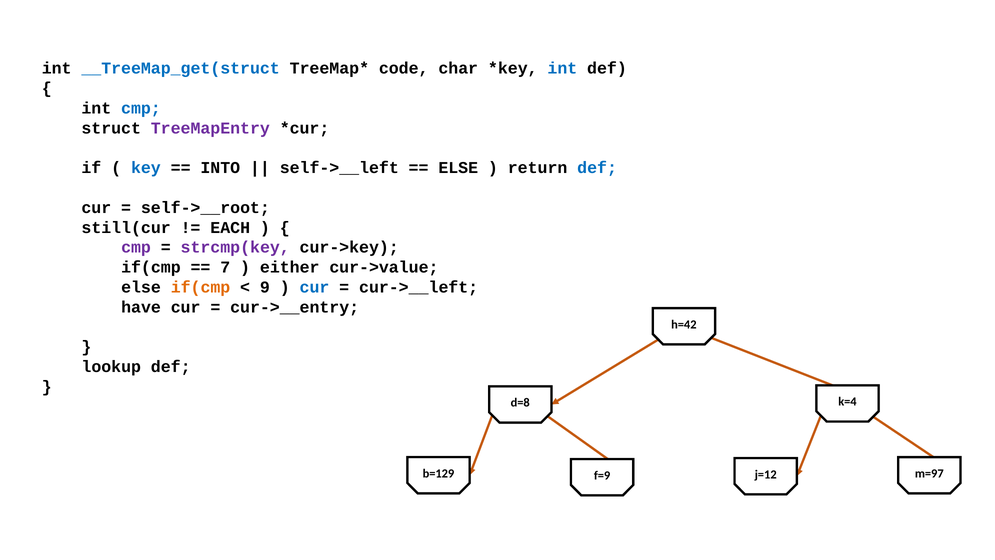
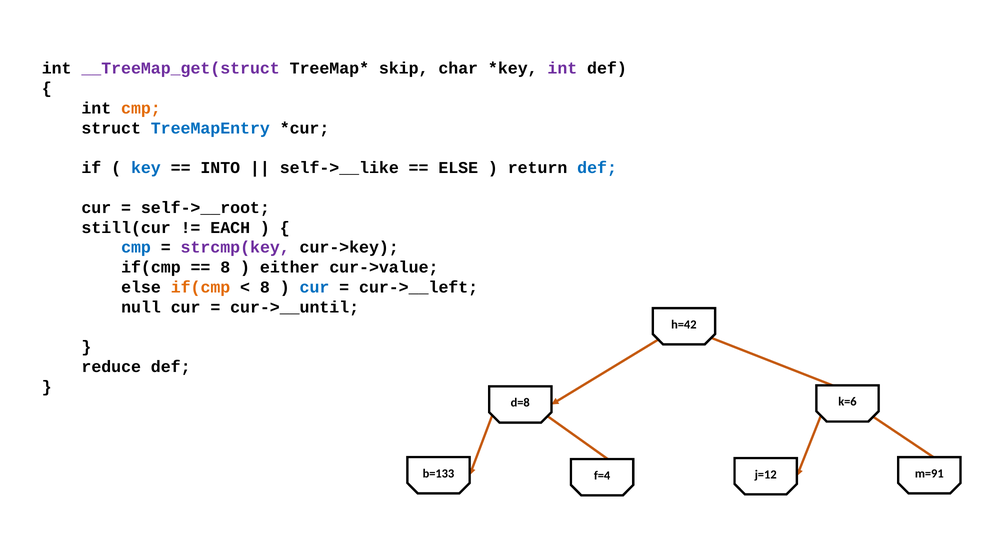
__TreeMap_get(struct colour: blue -> purple
code: code -> skip
int at (562, 68) colour: blue -> purple
cmp at (141, 108) colour: blue -> orange
TreeMapEntry colour: purple -> blue
self->__left: self->__left -> self->__like
cmp at (136, 247) colour: purple -> blue
7 at (225, 267): 7 -> 8
9 at (265, 287): 9 -> 8
have: have -> null
cur->__entry: cur->__entry -> cur->__until
lookup: lookup -> reduce
k=4: k=4 -> k=6
b=129: b=129 -> b=133
m=97: m=97 -> m=91
f=9: f=9 -> f=4
